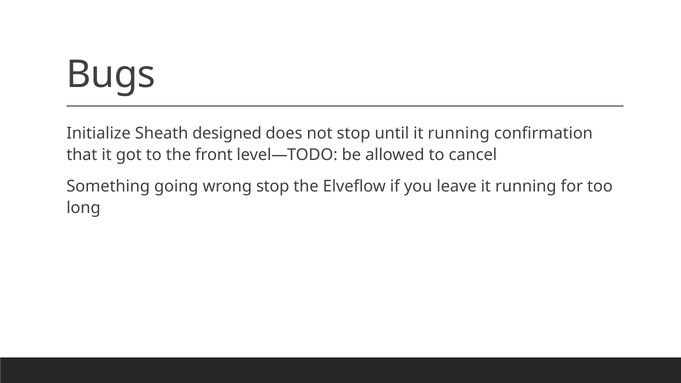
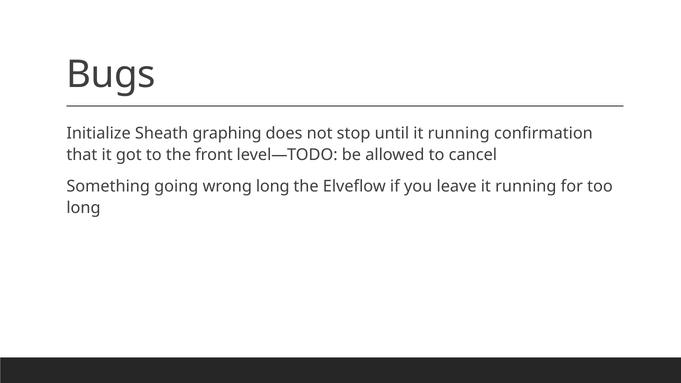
designed: designed -> graphing
wrong stop: stop -> long
